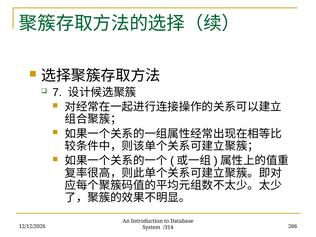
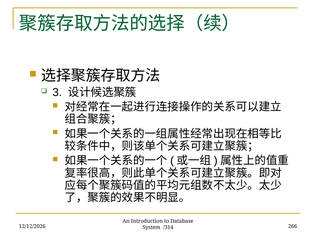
7: 7 -> 3
